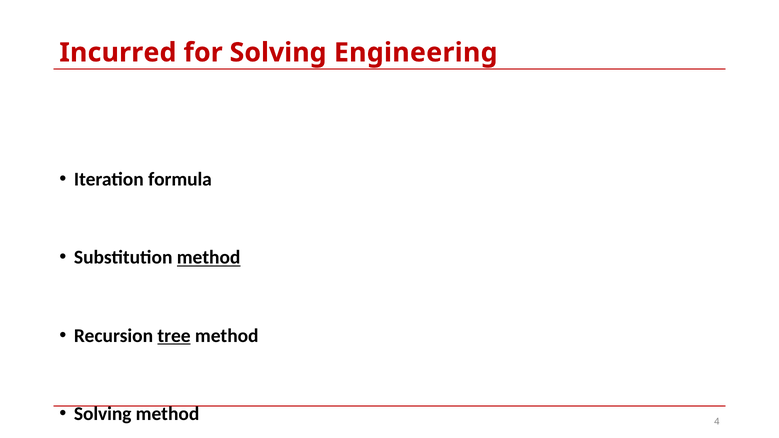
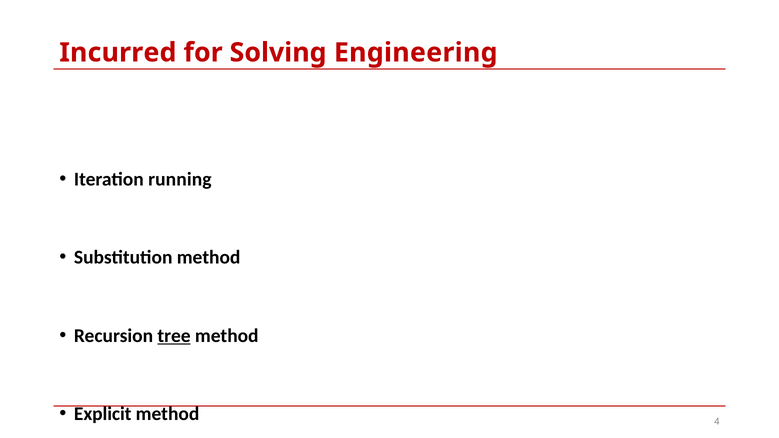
formula: formula -> running
method at (209, 258) underline: present -> none
Solving at (103, 414): Solving -> Explicit
